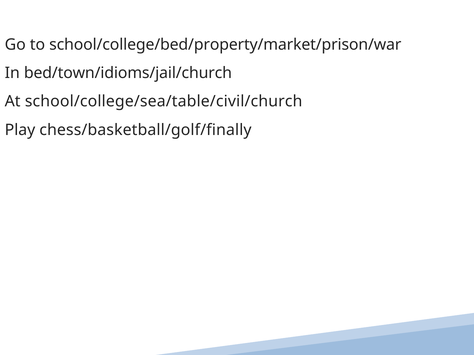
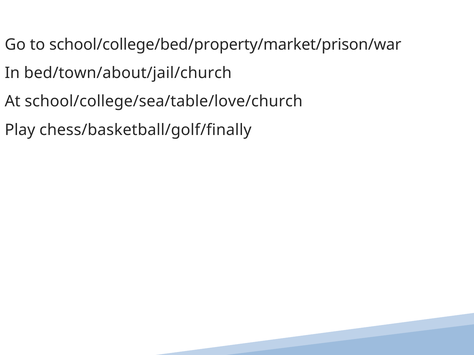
bed/town/idioms/jail/church: bed/town/idioms/jail/church -> bed/town/about/jail/church
school/college/sea/table/civil/church: school/college/sea/table/civil/church -> school/college/sea/table/love/church
